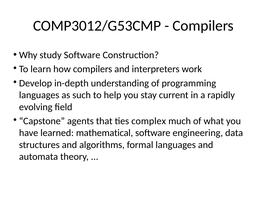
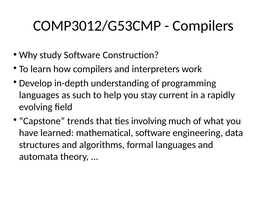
agents: agents -> trends
complex: complex -> involving
